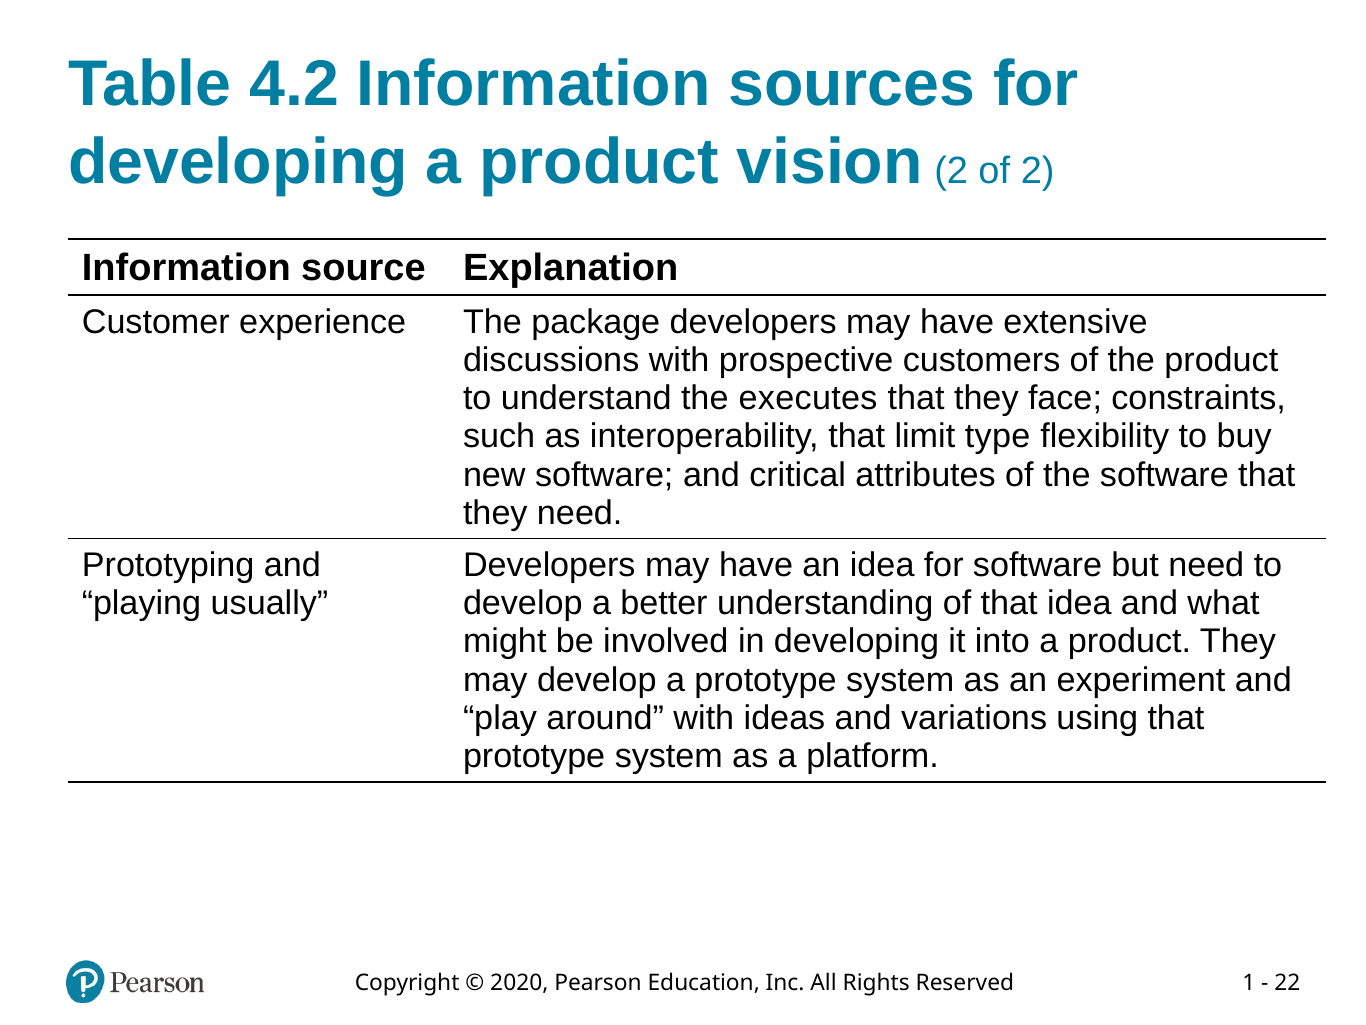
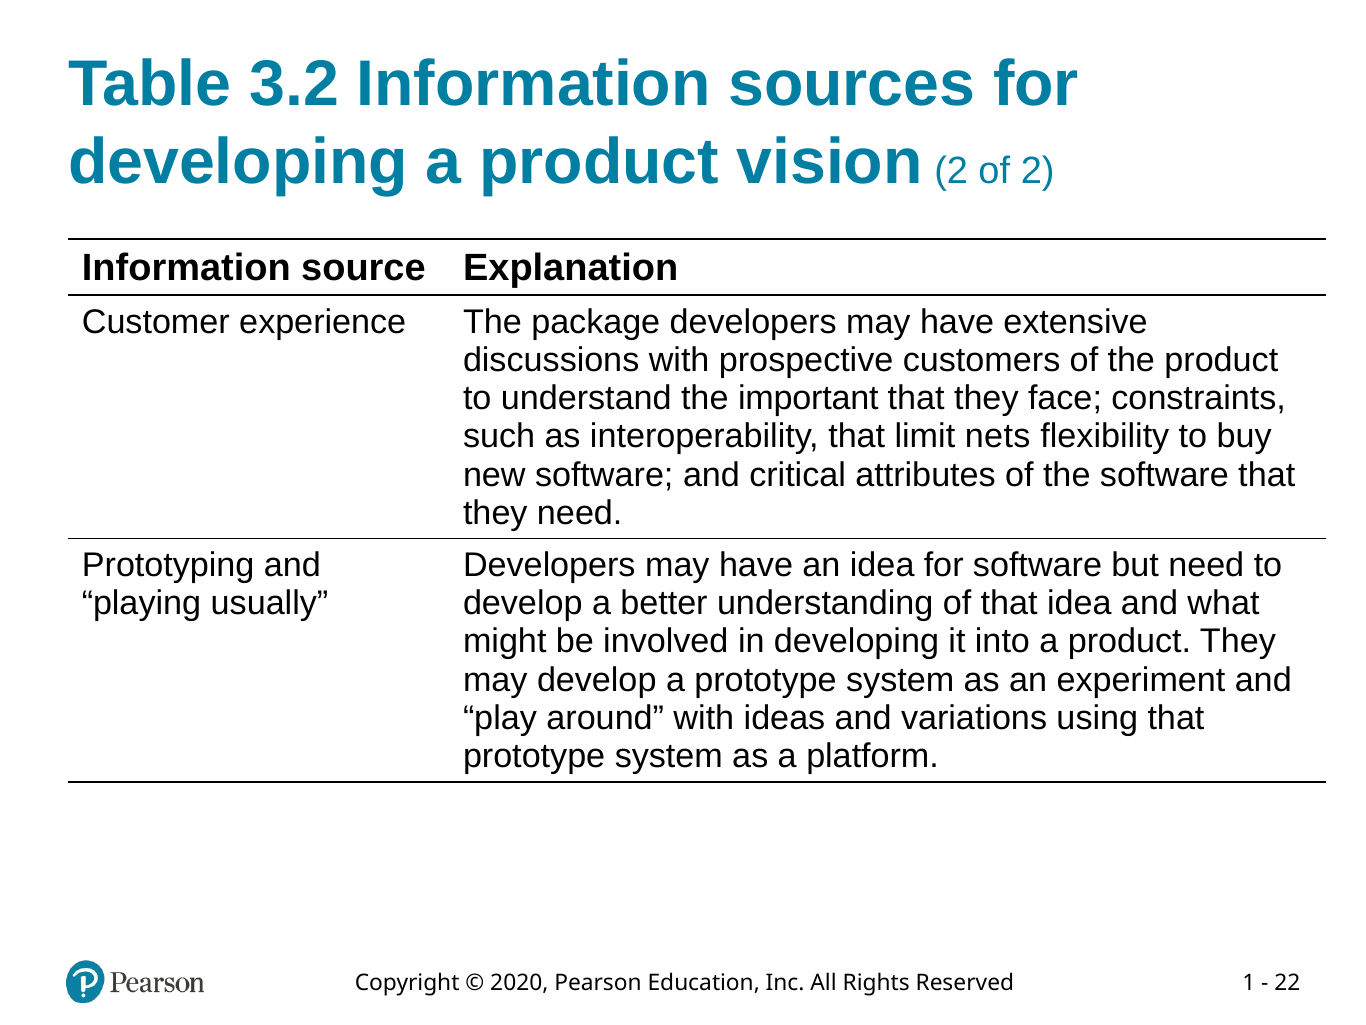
4.2: 4.2 -> 3.2
executes: executes -> important
type: type -> nets
